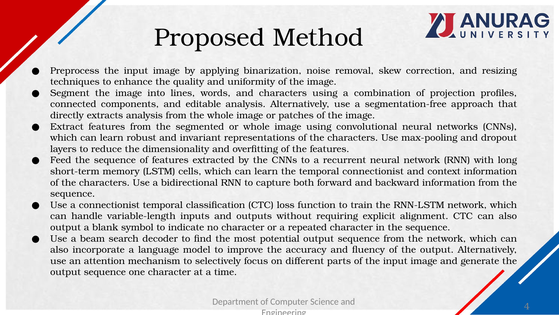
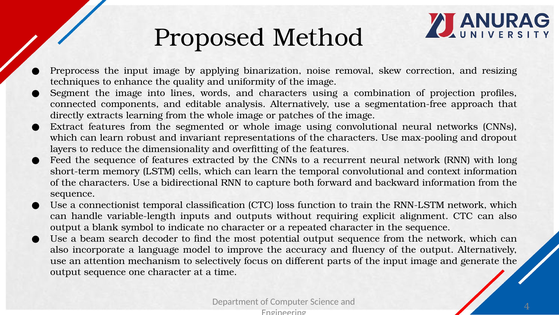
extracts analysis: analysis -> learning
temporal connectionist: connectionist -> convolutional
